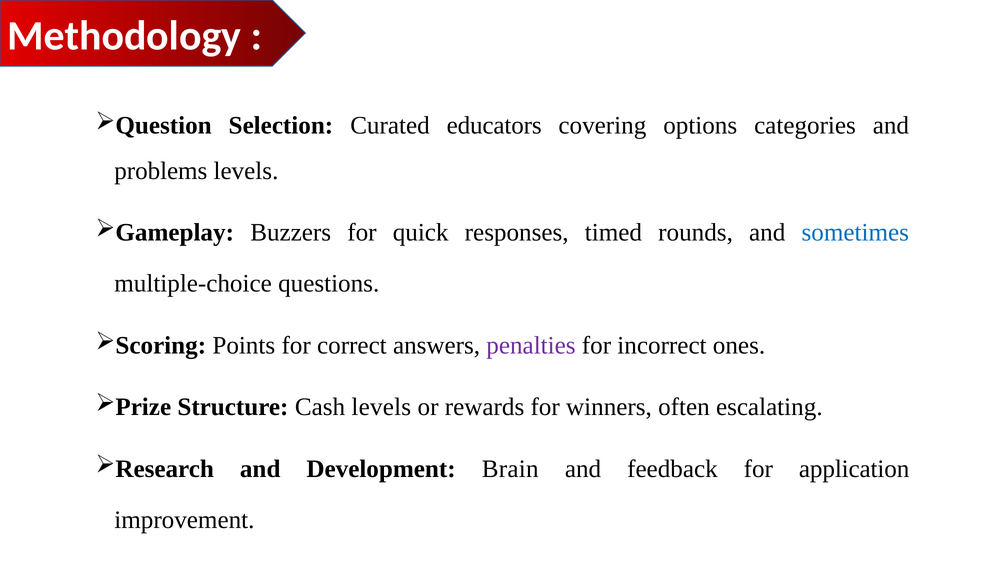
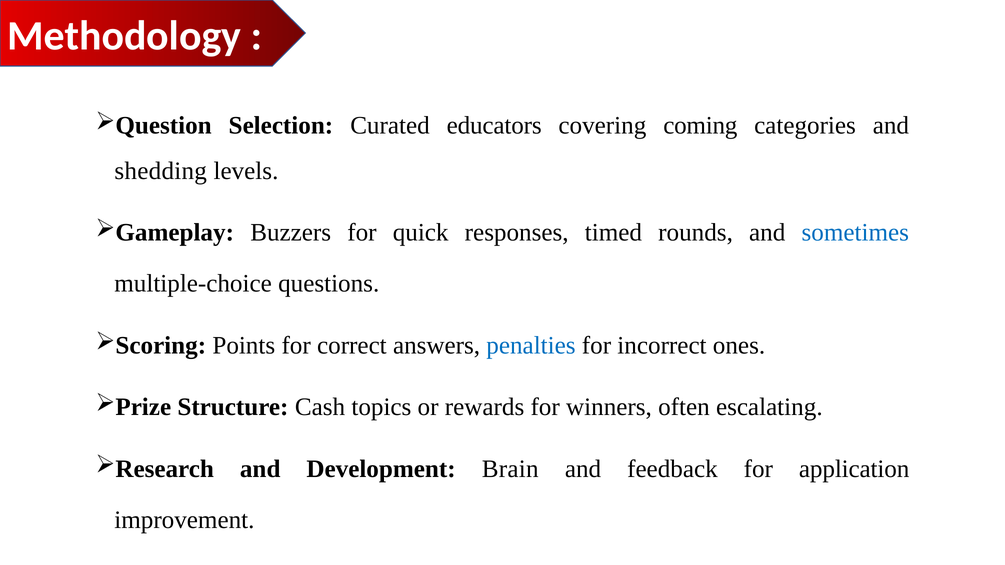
options: options -> coming
problems: problems -> shedding
penalties colour: purple -> blue
Cash levels: levels -> topics
